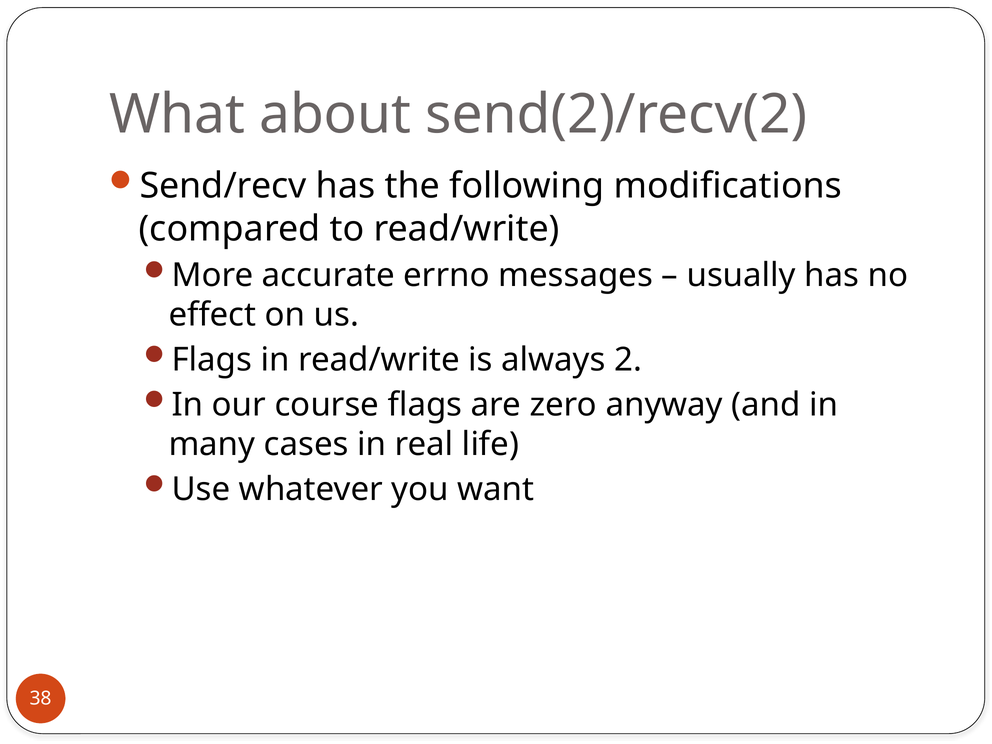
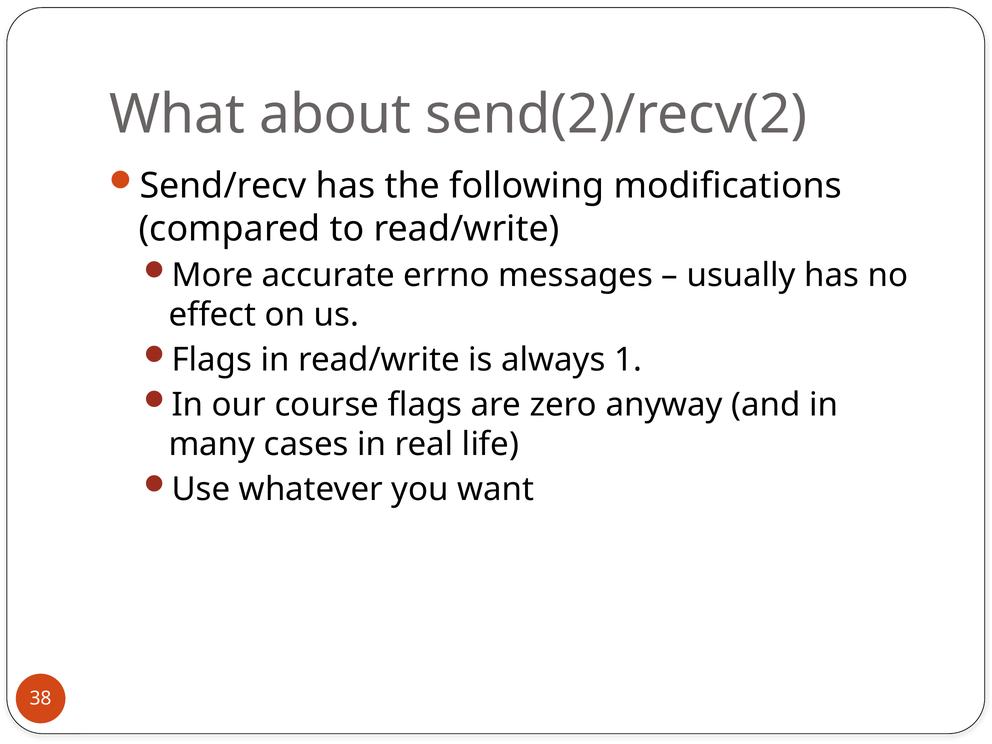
2: 2 -> 1
